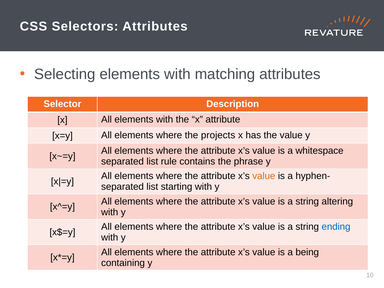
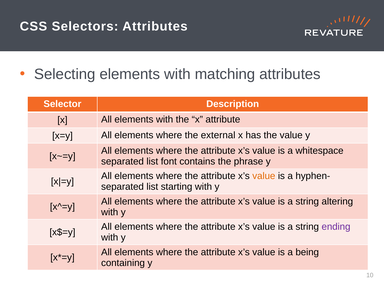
projects: projects -> external
rule: rule -> font
ending colour: blue -> purple
